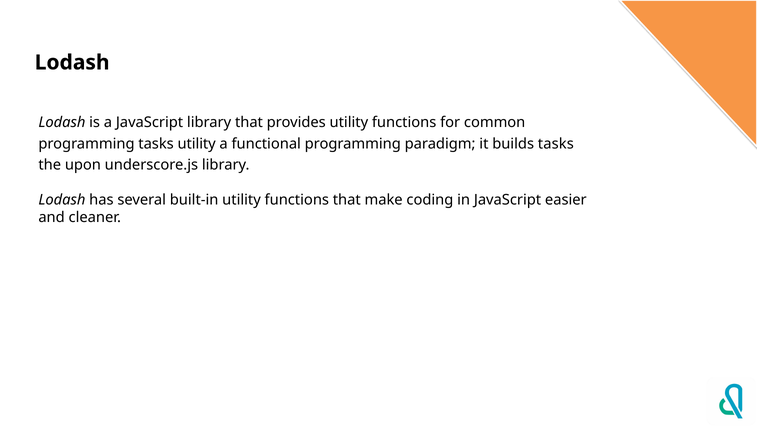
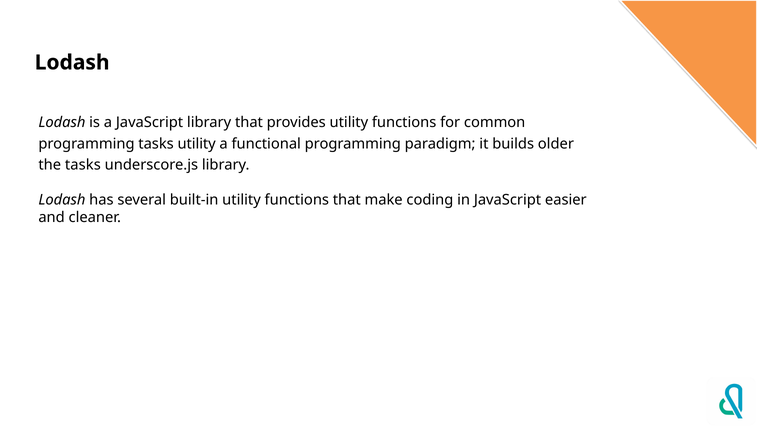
builds tasks: tasks -> older
the upon: upon -> tasks
